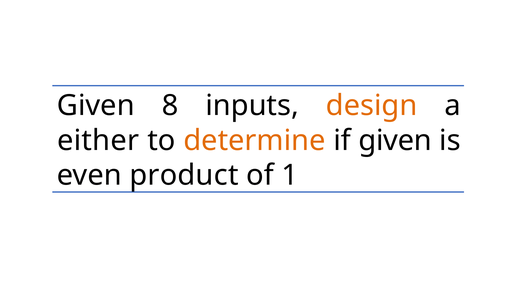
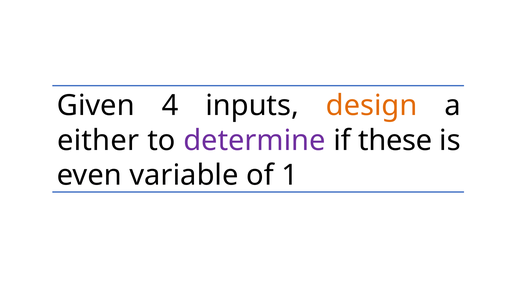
8: 8 -> 4
determine colour: orange -> purple
if given: given -> these
product: product -> variable
